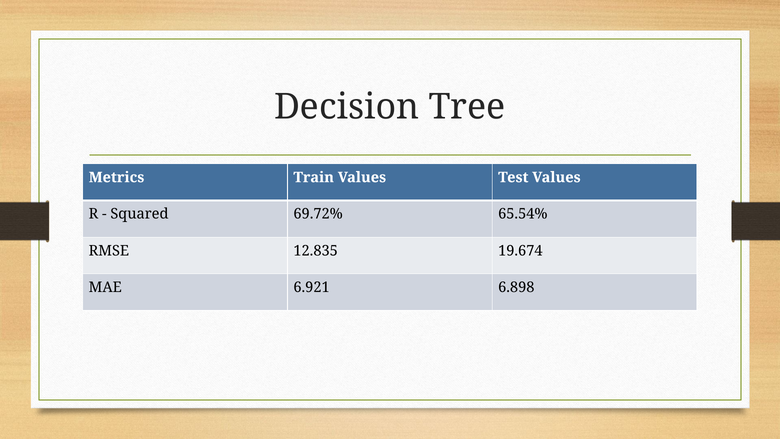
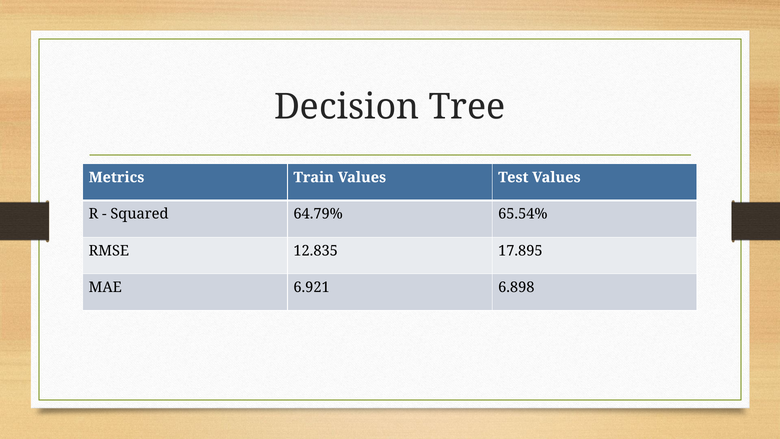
69.72%: 69.72% -> 64.79%
19.674: 19.674 -> 17.895
